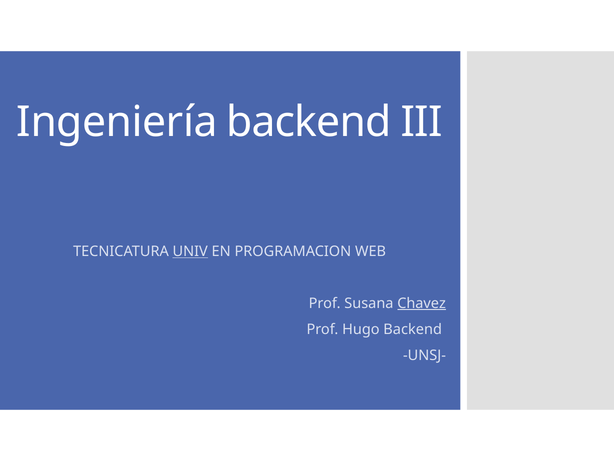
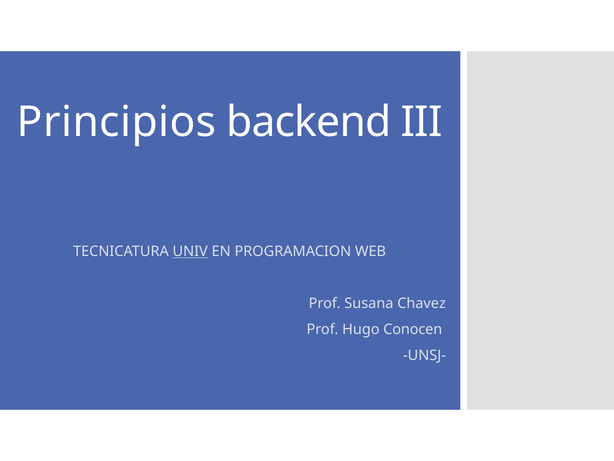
Ingeniería: Ingeniería -> Principios
Chavez underline: present -> none
Hugo Backend: Backend -> Conocen
